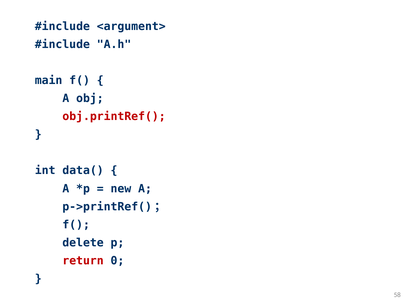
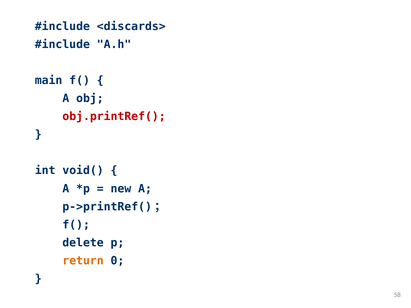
<argument>: <argument> -> <discards>
data(: data( -> void(
return colour: red -> orange
